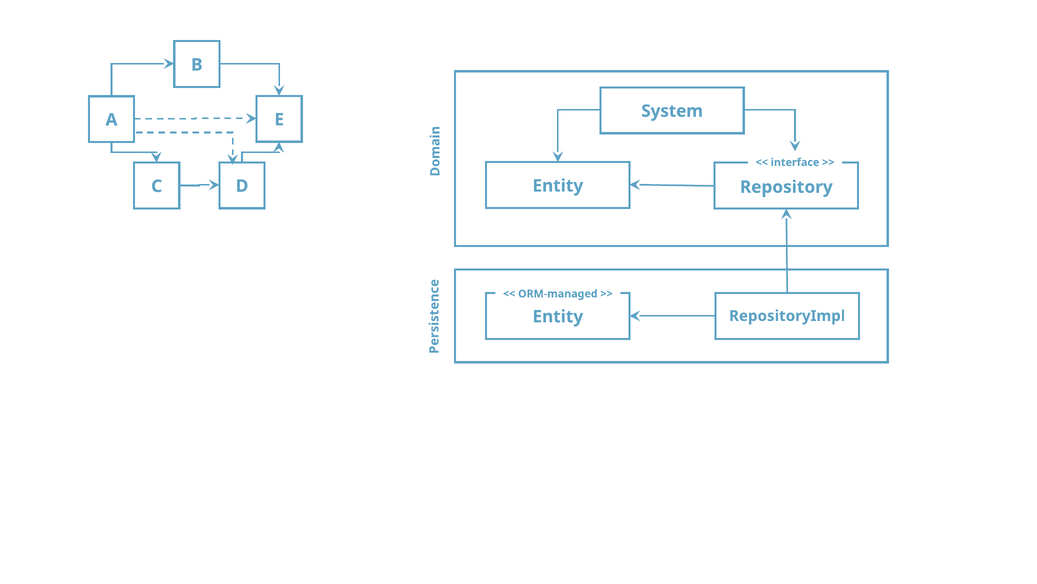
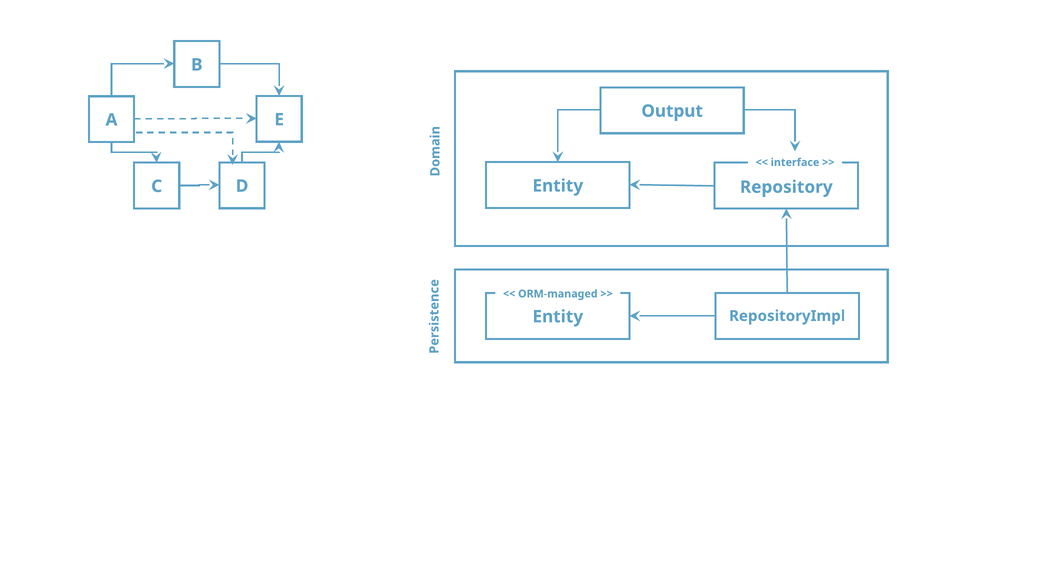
System: System -> Output
